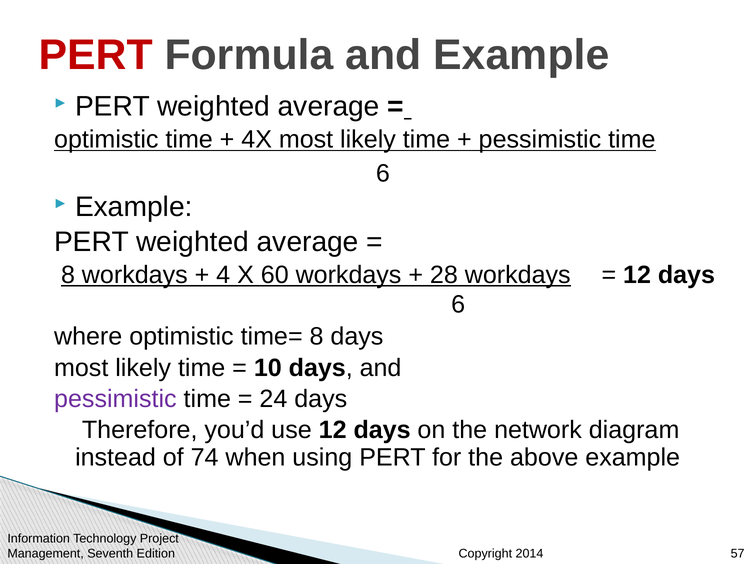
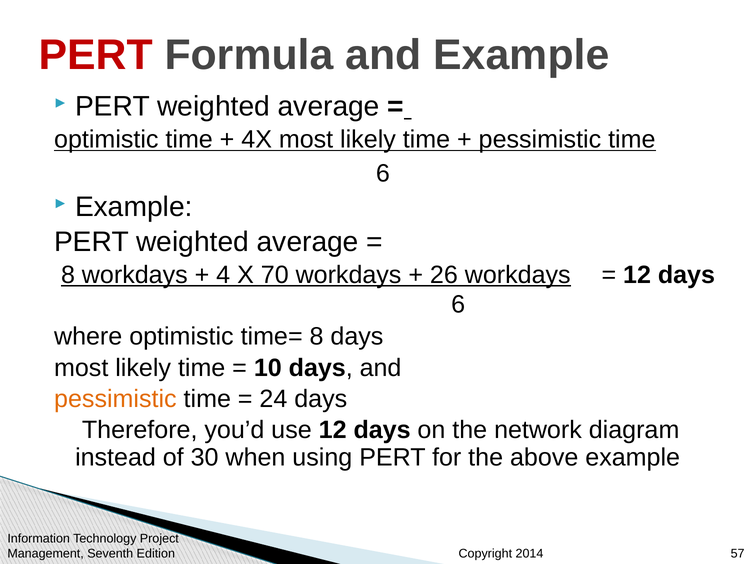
60: 60 -> 70
28: 28 -> 26
pessimistic at (115, 399) colour: purple -> orange
74: 74 -> 30
